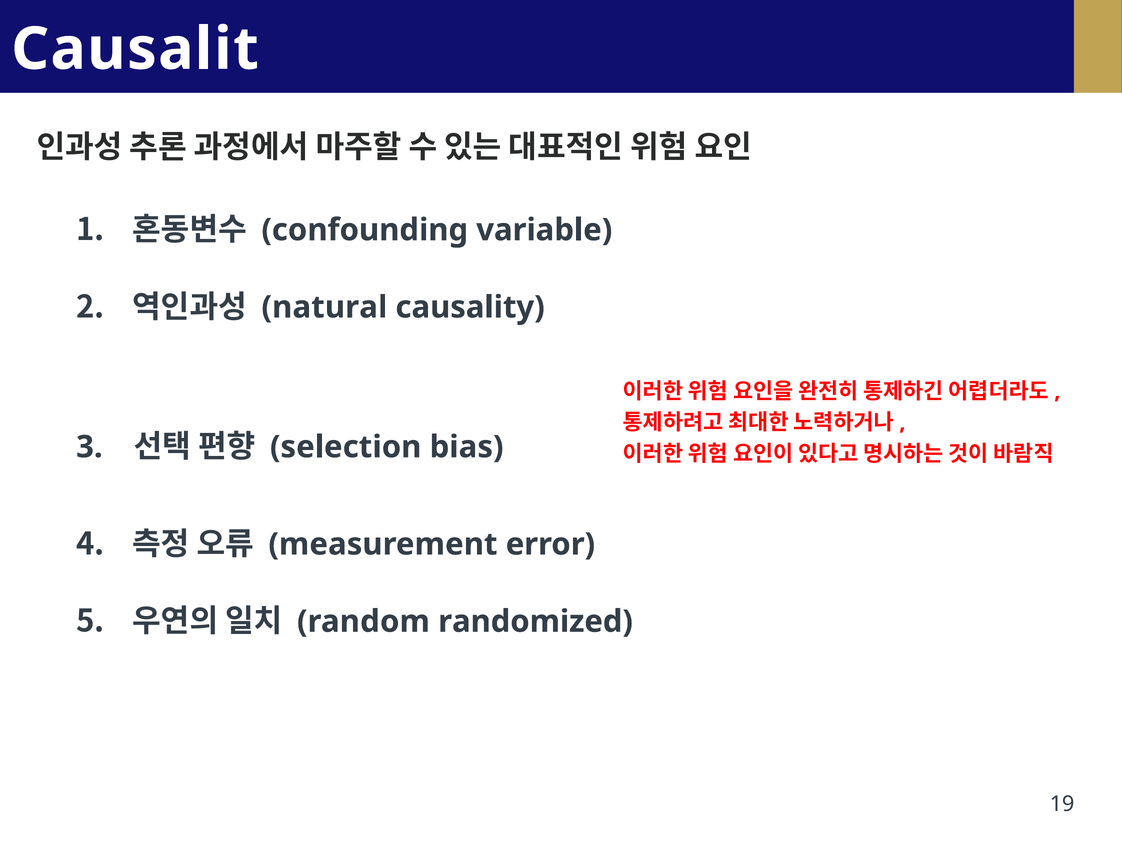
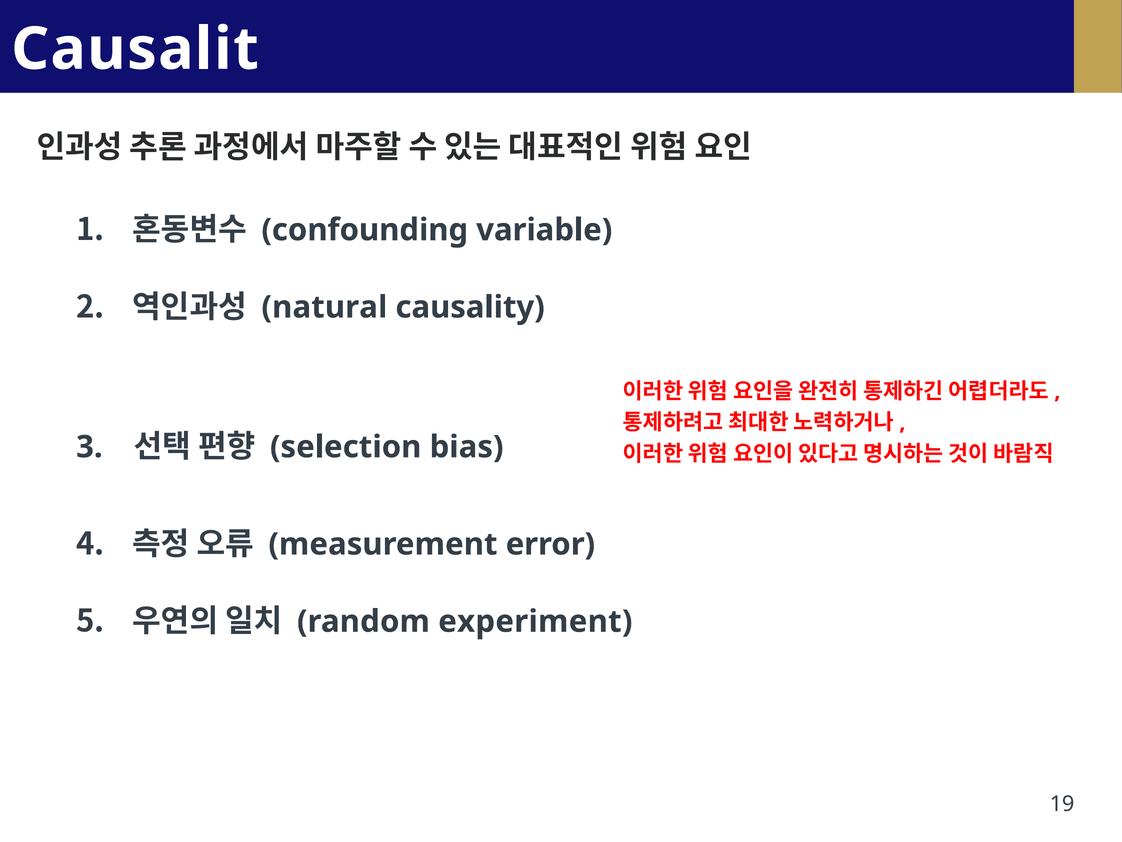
randomized: randomized -> experiment
